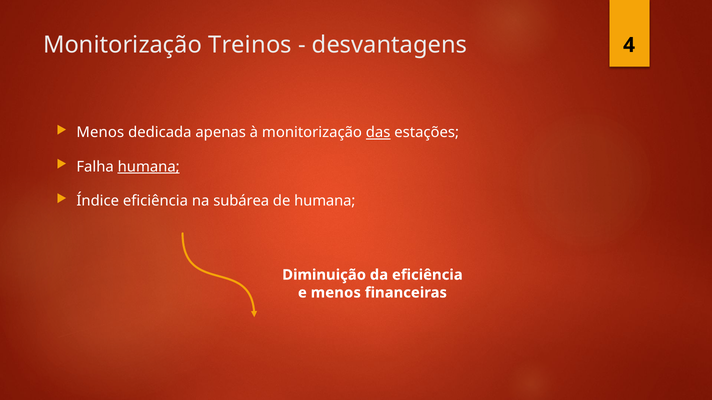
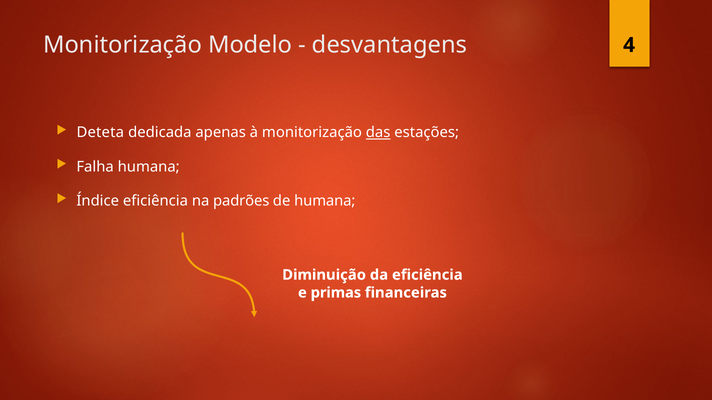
Treinos: Treinos -> Modelo
Menos at (100, 133): Menos -> Deteta
humana at (149, 167) underline: present -> none
subárea: subárea -> padrões
e menos: menos -> primas
